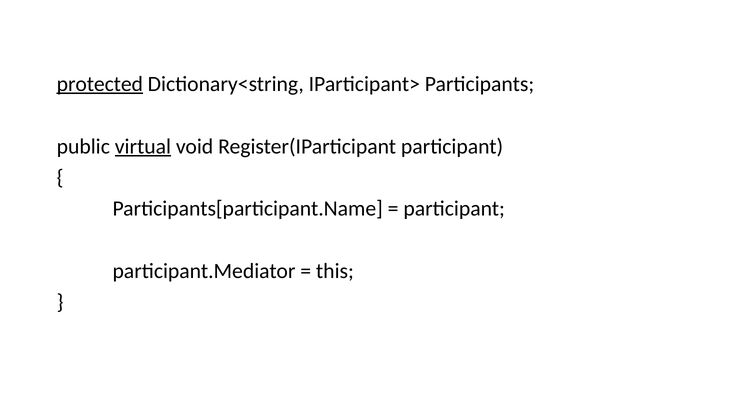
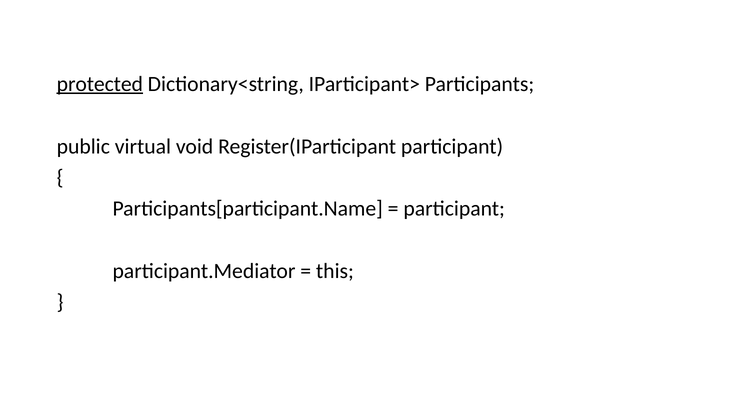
virtual underline: present -> none
